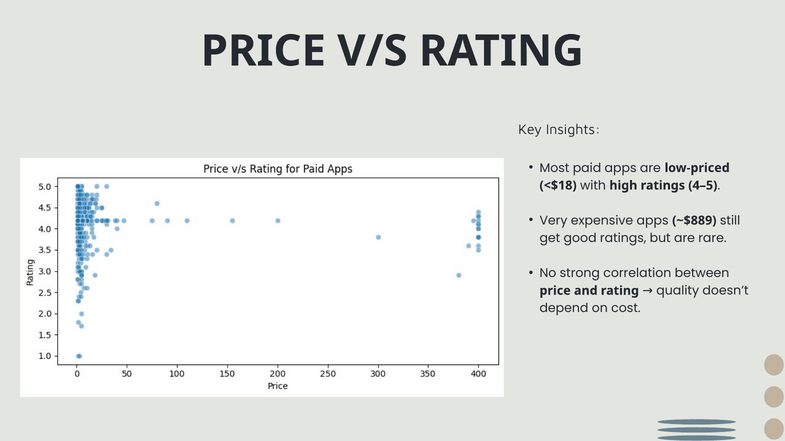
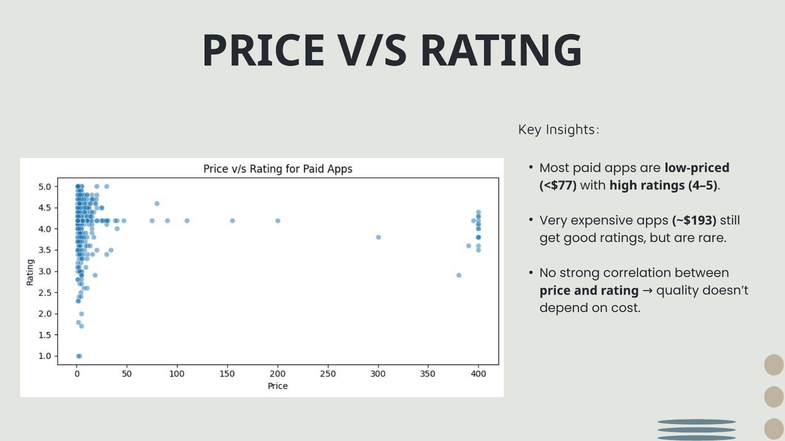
<$18: <$18 -> <$77
~$889: ~$889 -> ~$193
